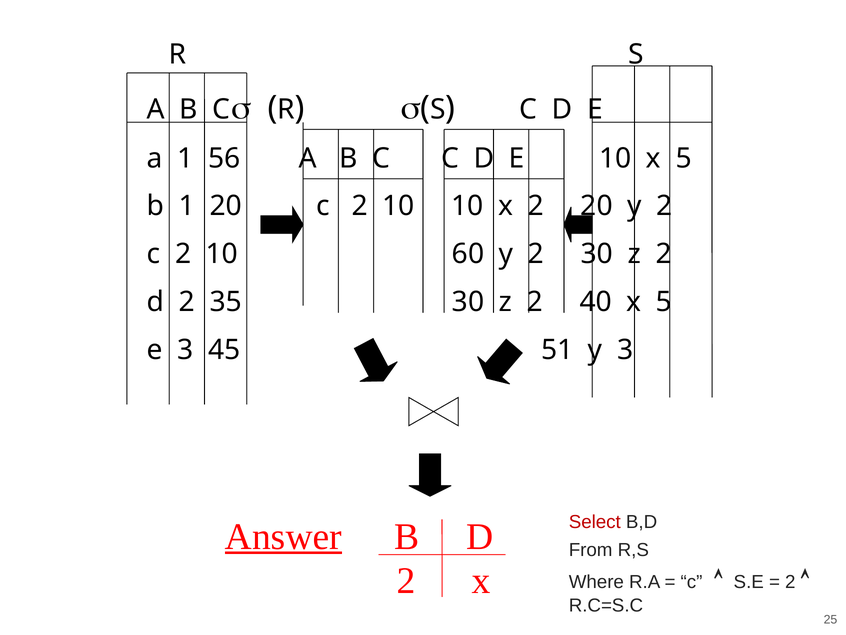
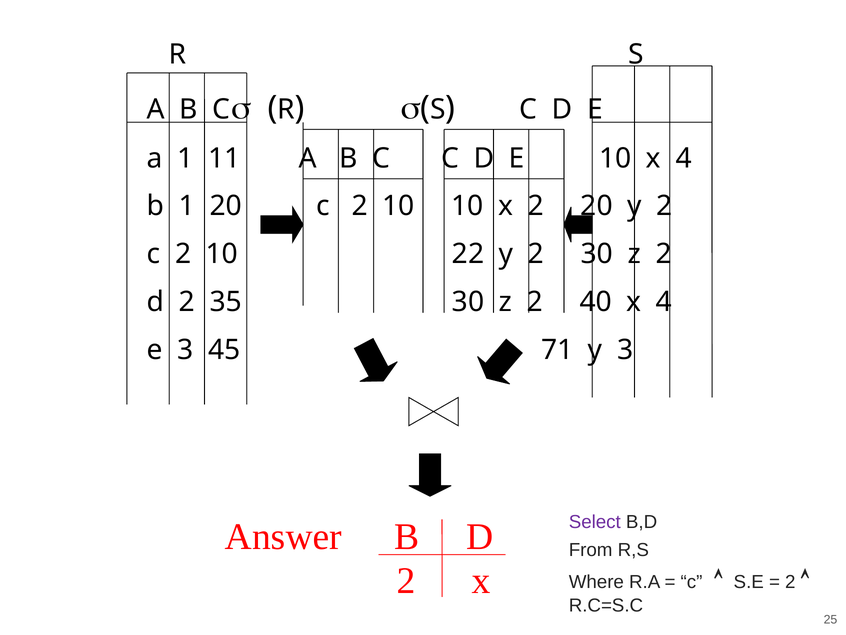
56: 56 -> 11
10 x 5: 5 -> 4
60: 60 -> 22
40 x 5: 5 -> 4
51: 51 -> 71
Select colour: red -> purple
Answer underline: present -> none
